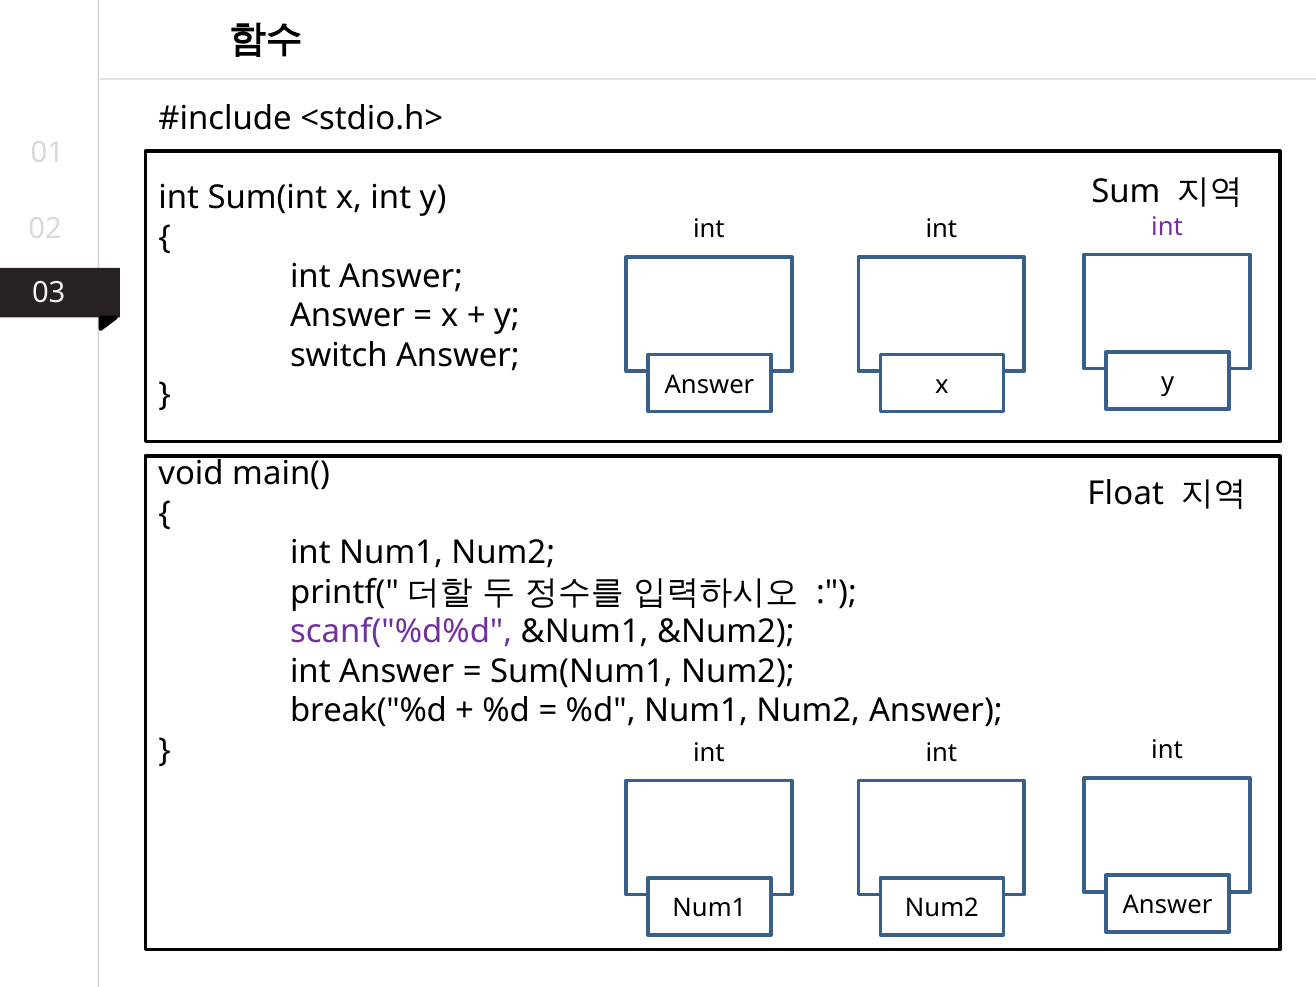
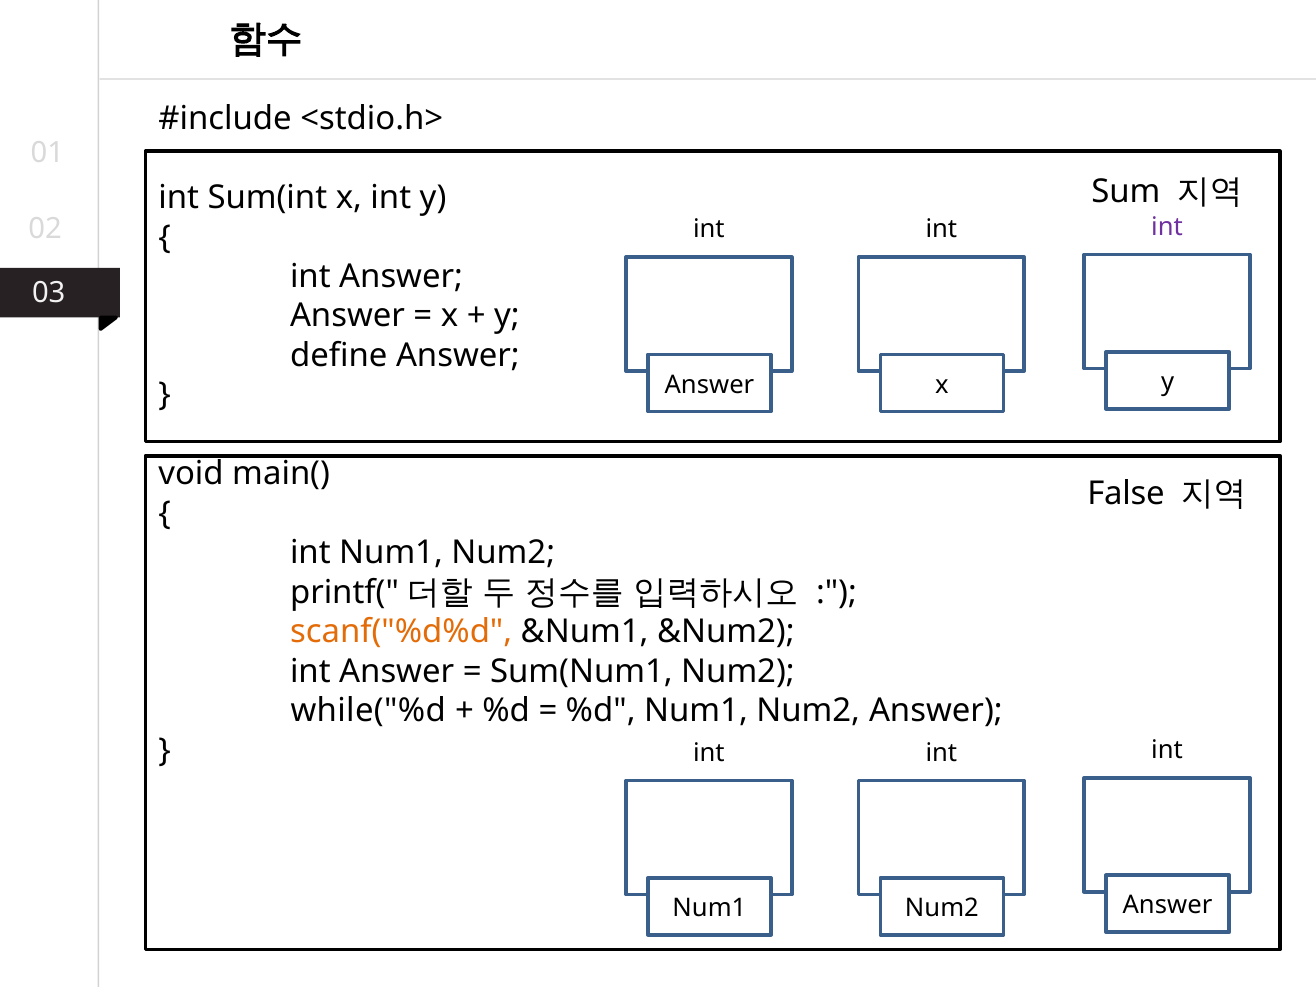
switch: switch -> define
Float: Float -> False
scanf("%d%d colour: purple -> orange
break("%d: break("%d -> while("%d
